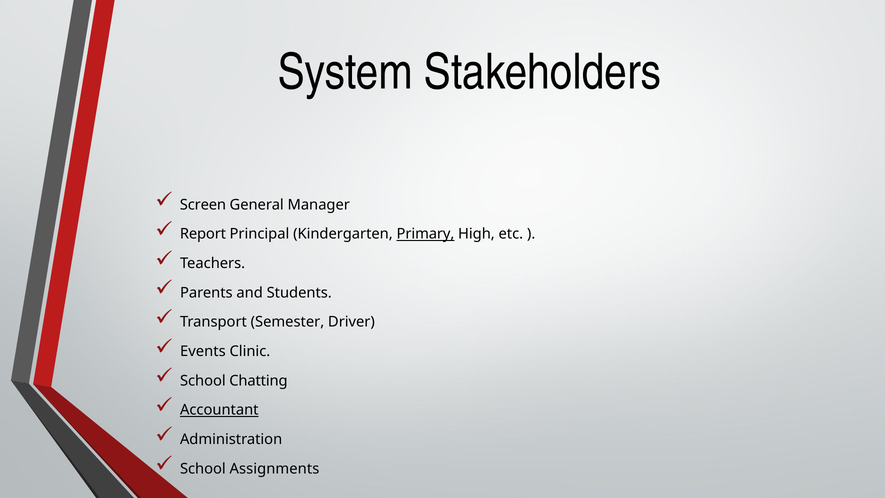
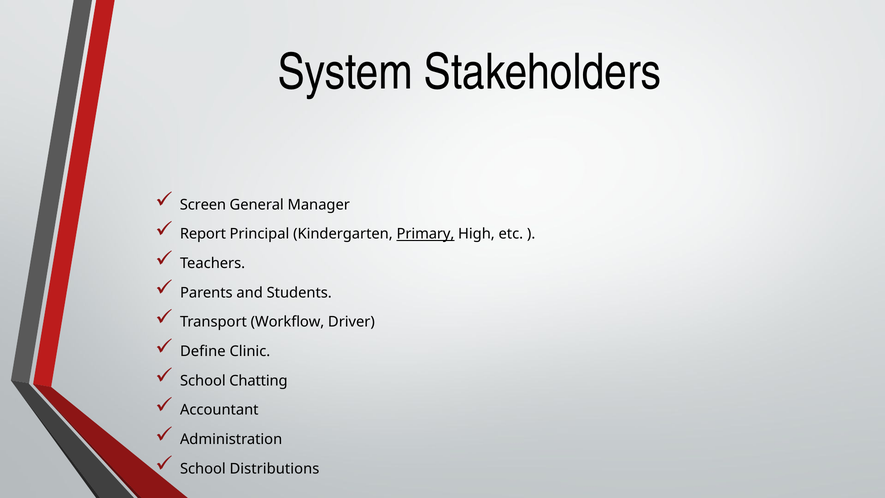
Semester: Semester -> Workflow
Events: Events -> Define
Accountant underline: present -> none
Assignments: Assignments -> Distributions
